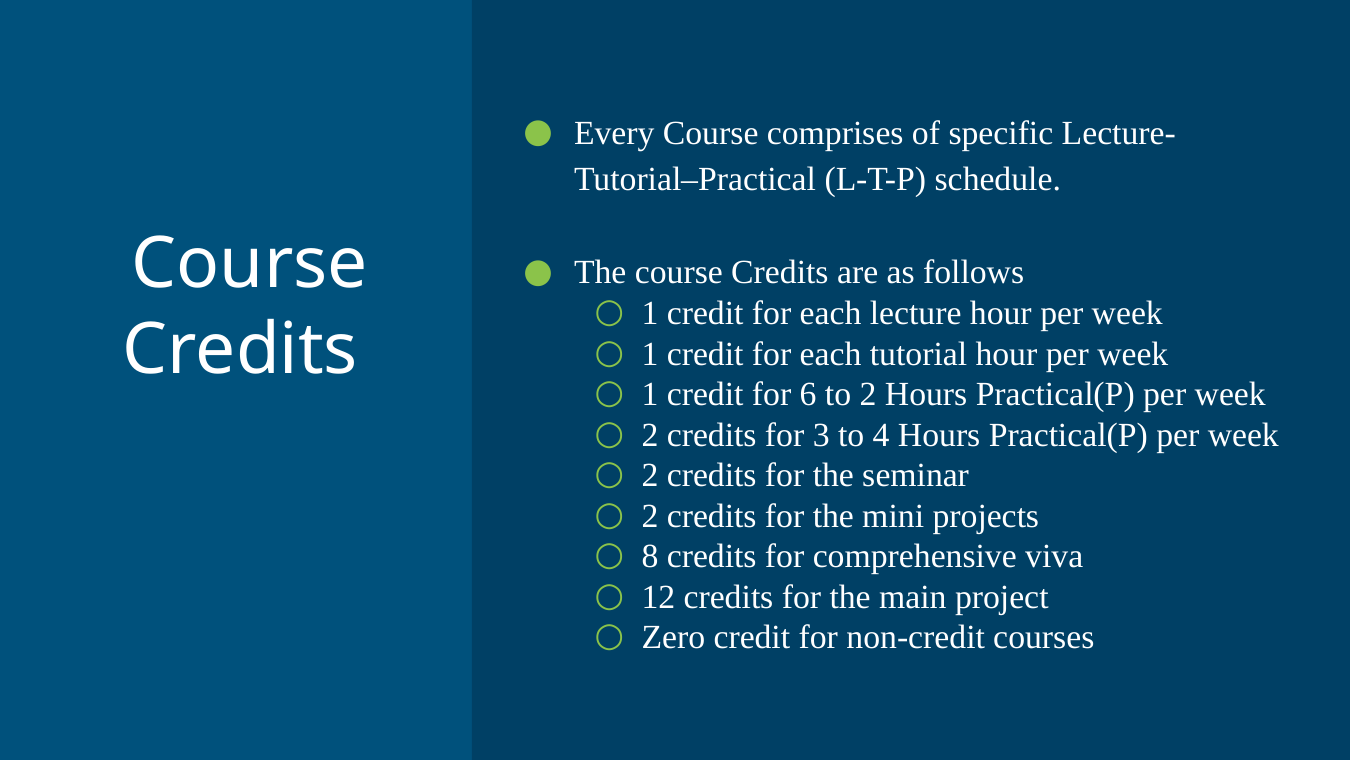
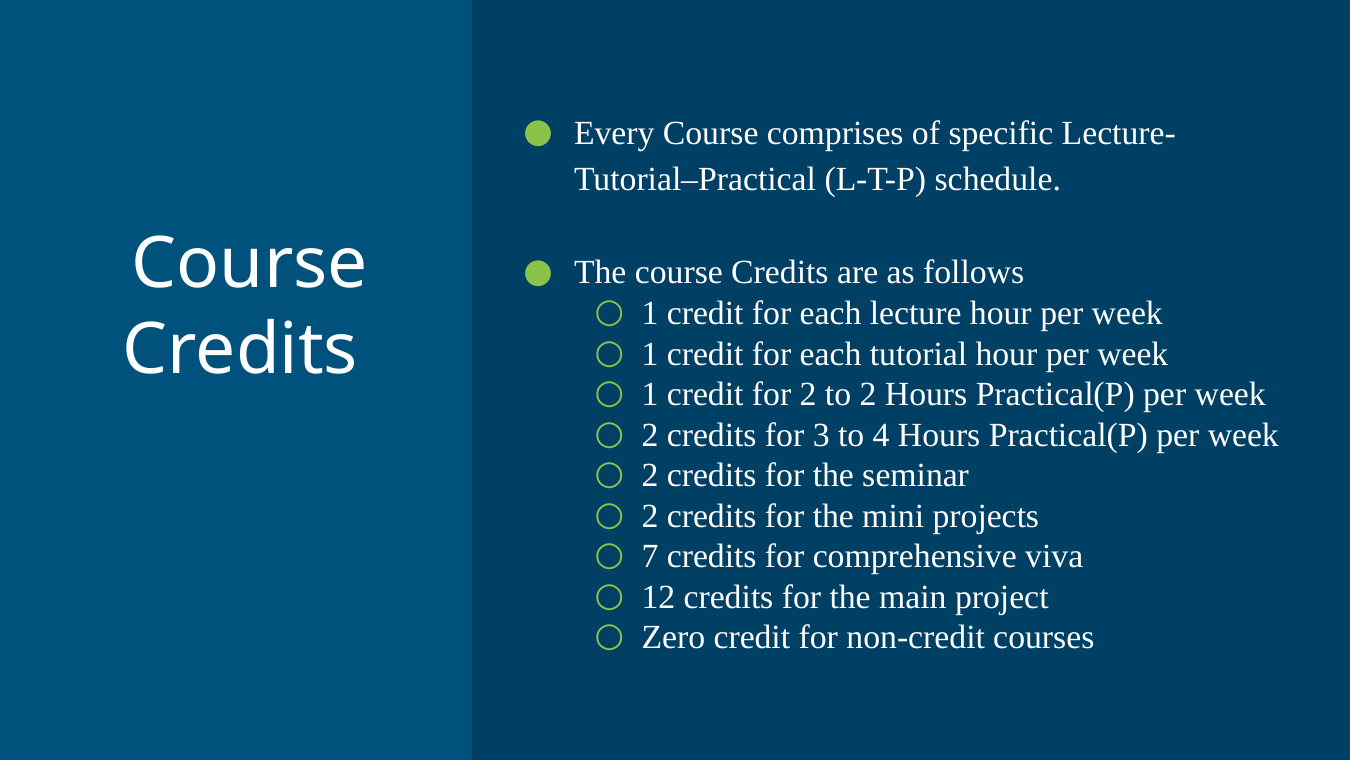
for 6: 6 -> 2
8: 8 -> 7
